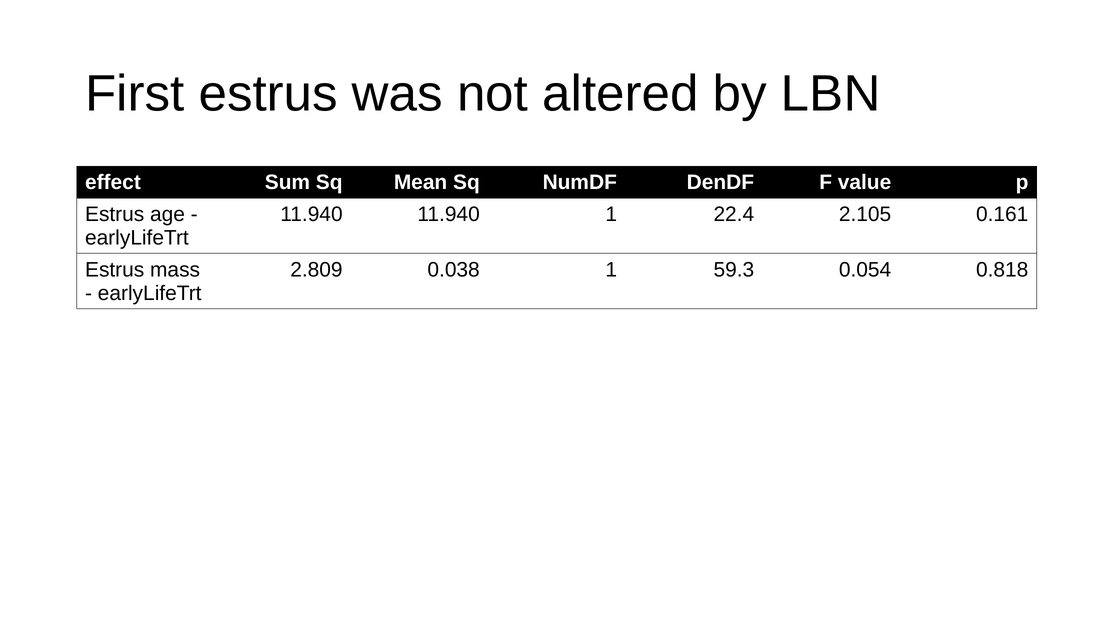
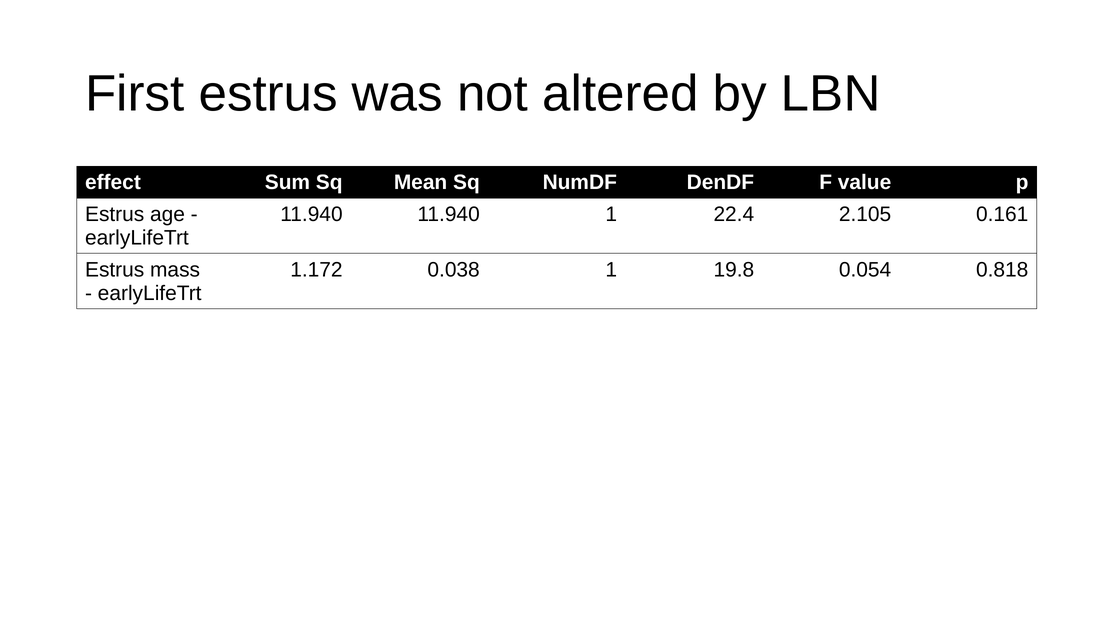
2.809: 2.809 -> 1.172
59.3: 59.3 -> 19.8
